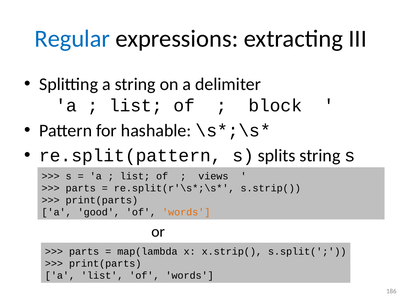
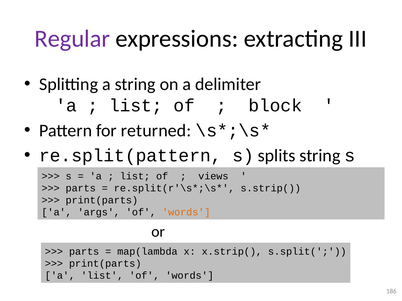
Regular colour: blue -> purple
hashable: hashable -> returned
good: good -> args
